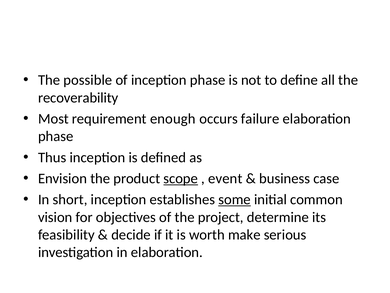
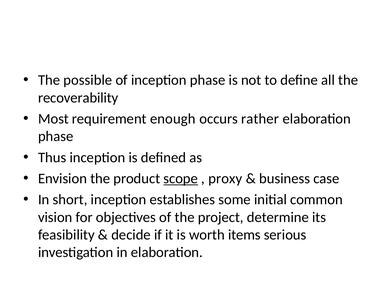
failure: failure -> rather
event: event -> proxy
some underline: present -> none
make: make -> items
